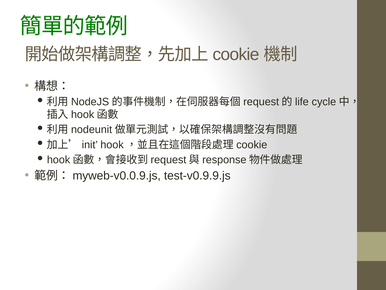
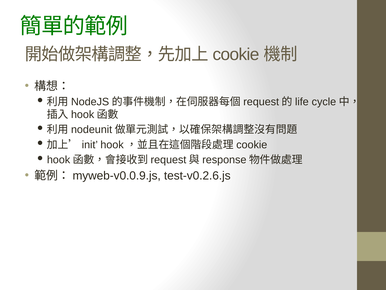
test-v0.9.9.js: test-v0.9.9.js -> test-v0.2.6.js
